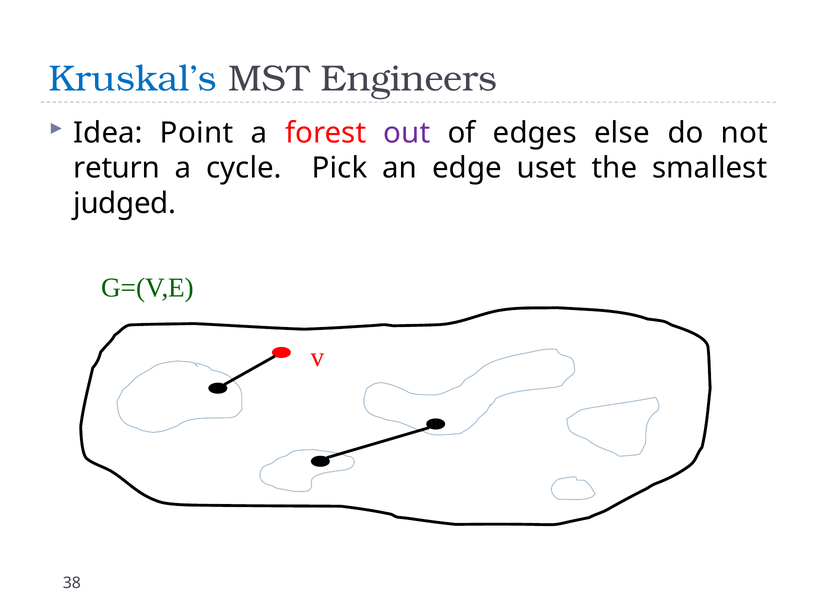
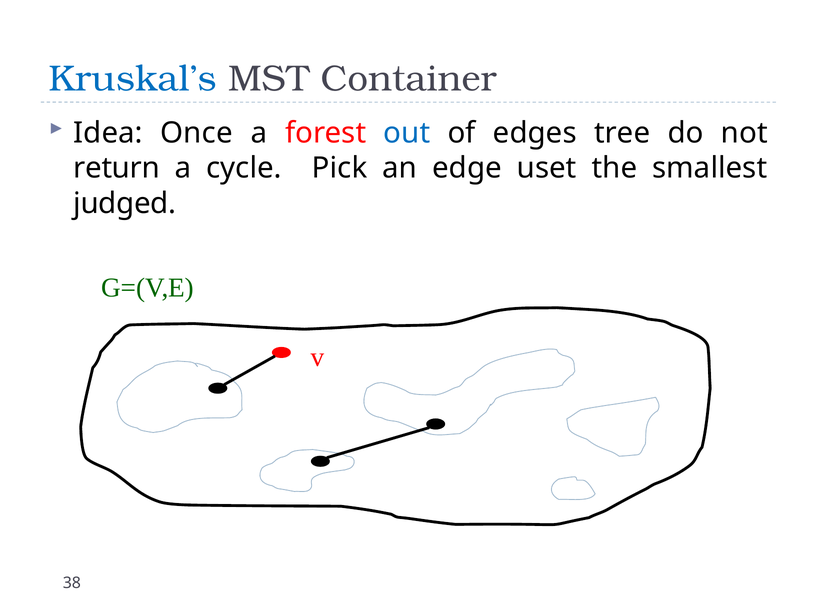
Engineers: Engineers -> Container
Point: Point -> Once
out colour: purple -> blue
else: else -> tree
